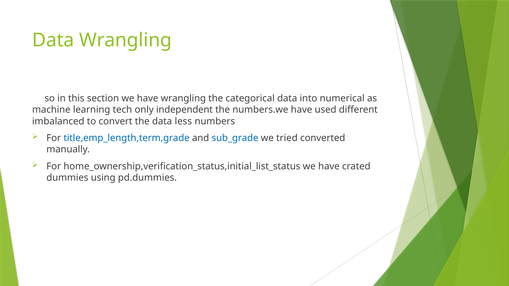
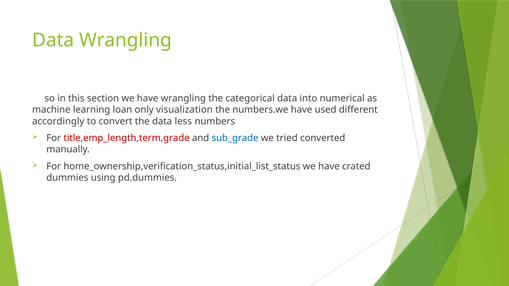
tech: tech -> loan
independent: independent -> visualization
imbalanced: imbalanced -> accordingly
title,emp_length,term,grade colour: blue -> red
